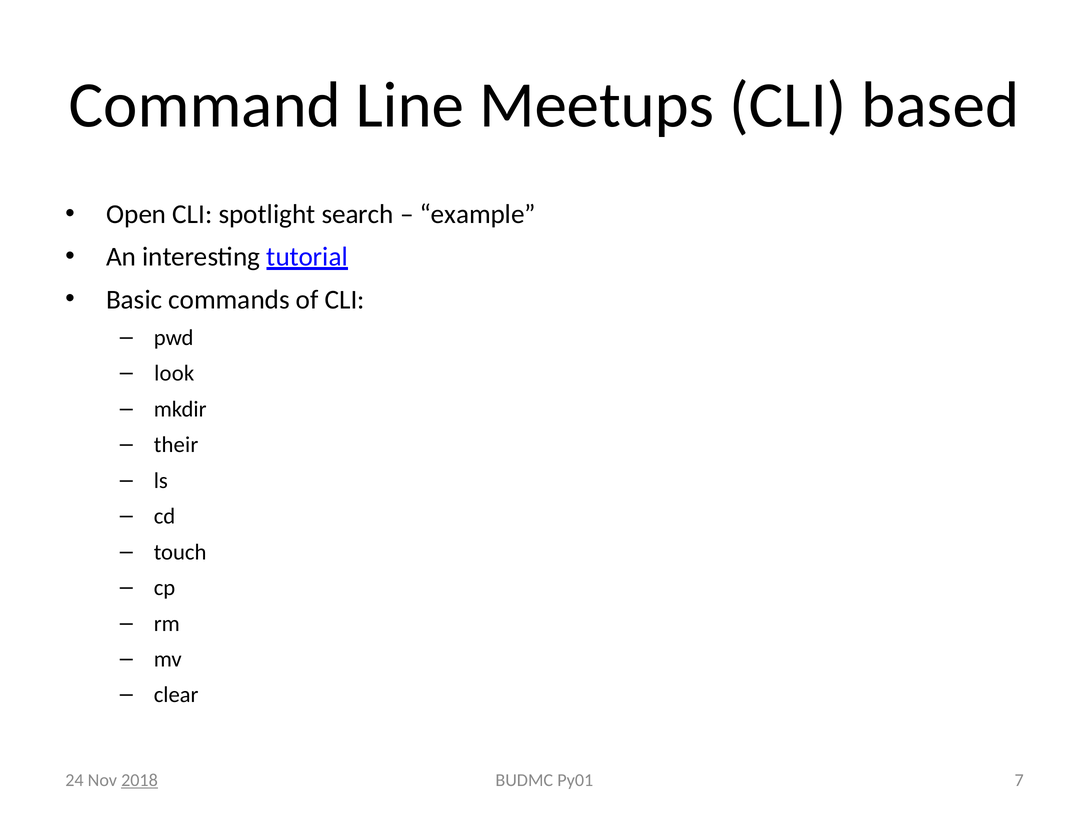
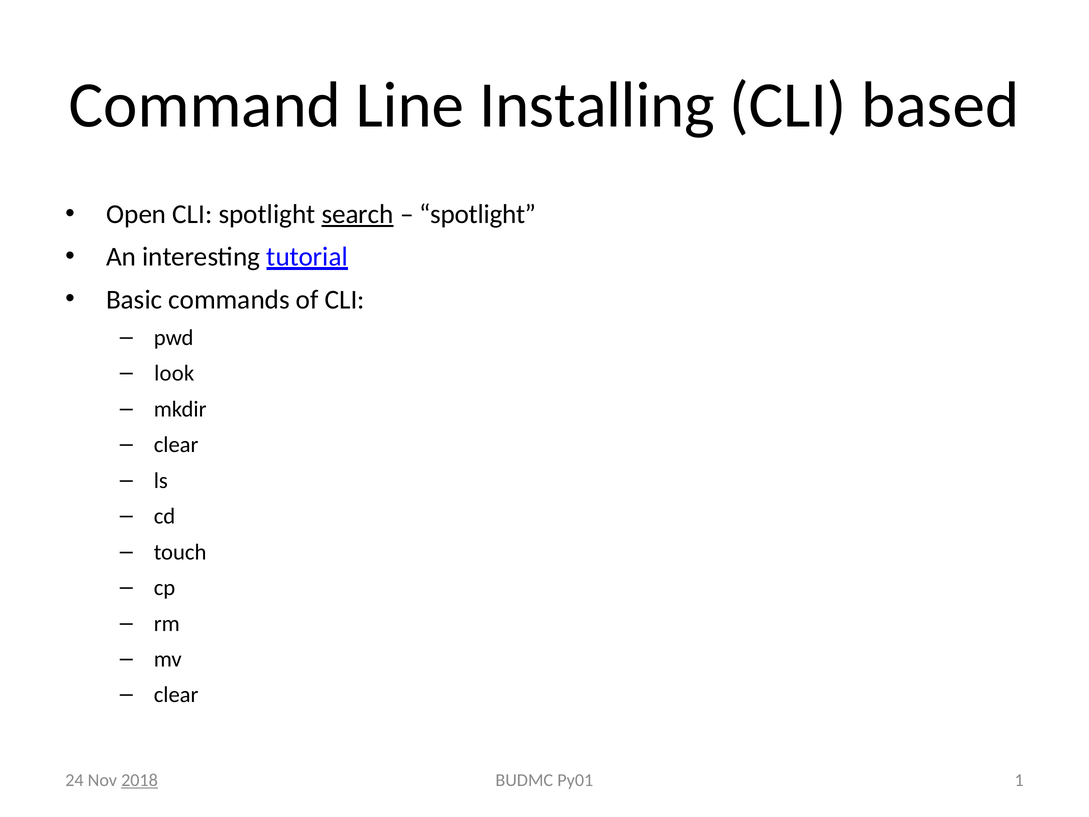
Meetups: Meetups -> Installing
search underline: none -> present
example at (478, 214): example -> spotlight
their at (176, 445): their -> clear
7: 7 -> 1
